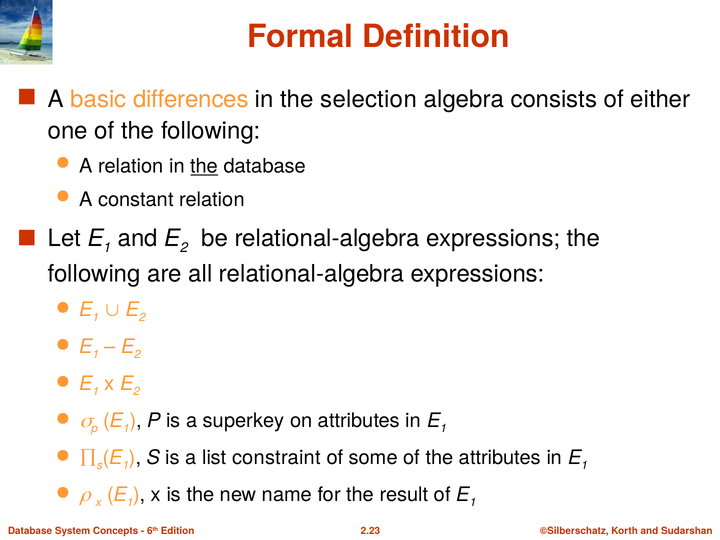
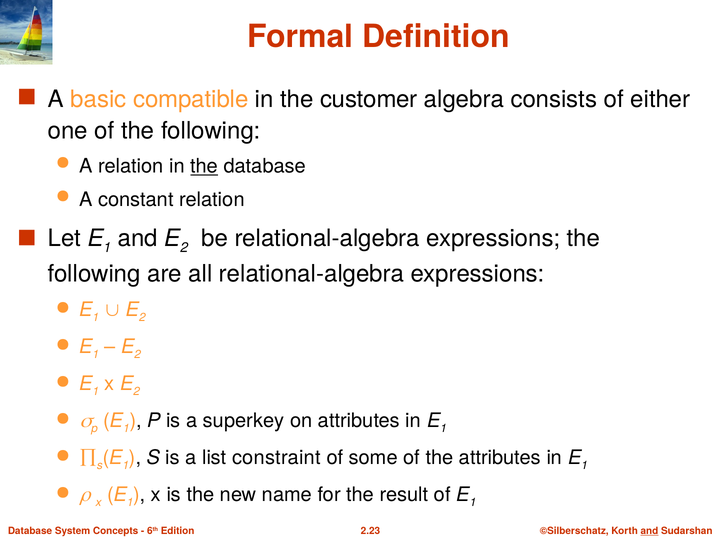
differences: differences -> compatible
selection: selection -> customer
and at (649, 531) underline: none -> present
